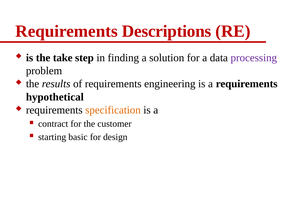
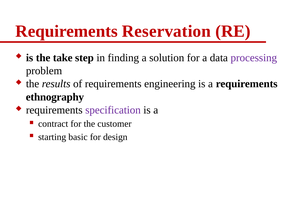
Descriptions: Descriptions -> Reservation
hypothetical: hypothetical -> ethnography
specification colour: orange -> purple
